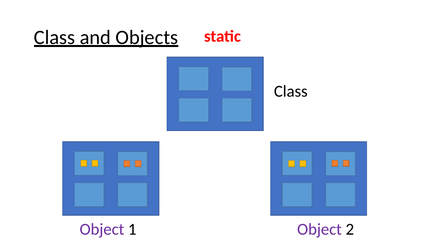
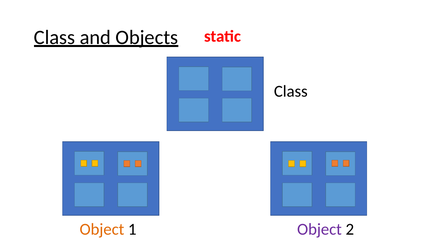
Object at (102, 230) colour: purple -> orange
